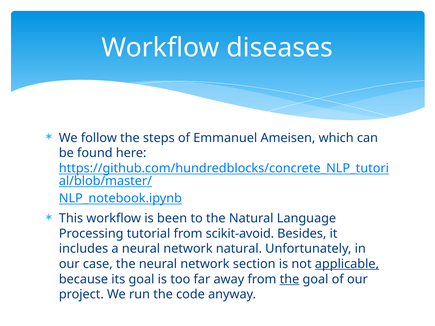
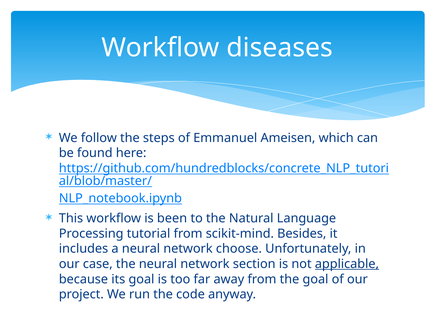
scikit-avoid: scikit-avoid -> scikit-mind
network natural: natural -> choose
the at (289, 279) underline: present -> none
